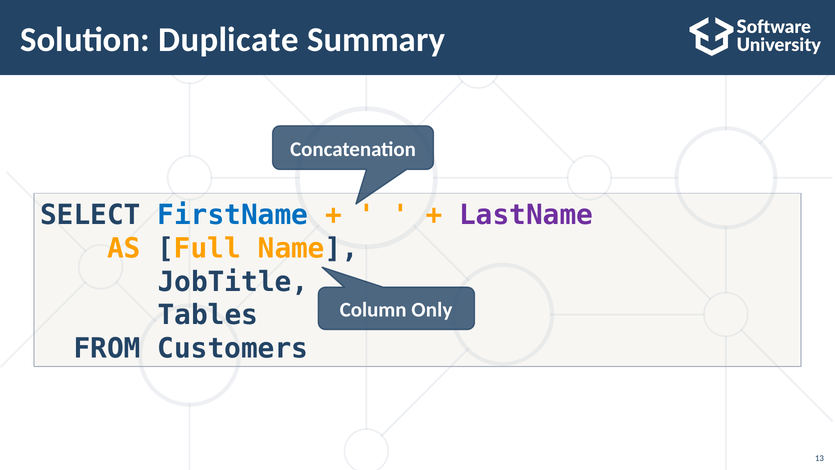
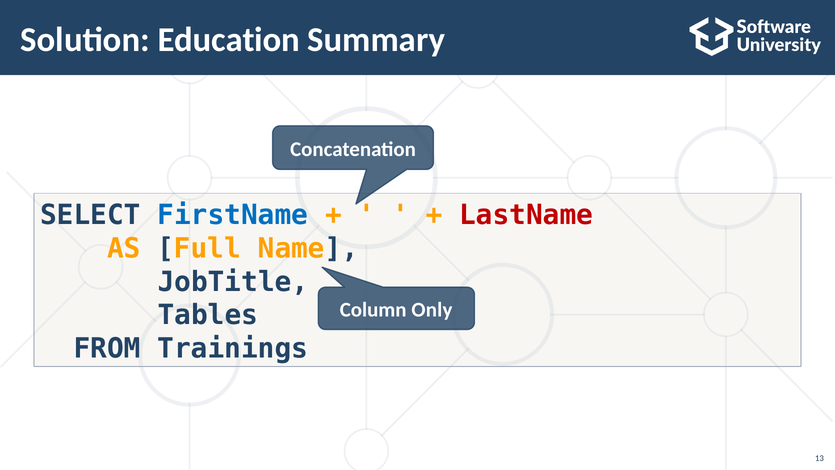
Duplicate: Duplicate -> Education
LastName colour: purple -> red
Customers: Customers -> Trainings
